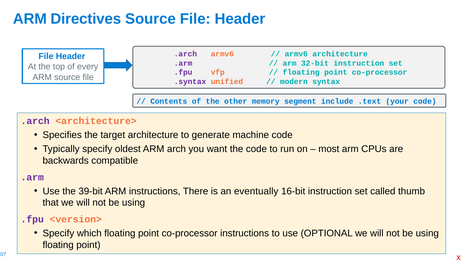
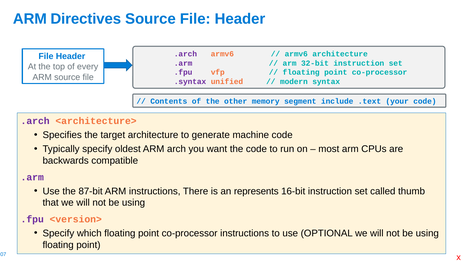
39-bit: 39-bit -> 87-bit
eventually: eventually -> represents
